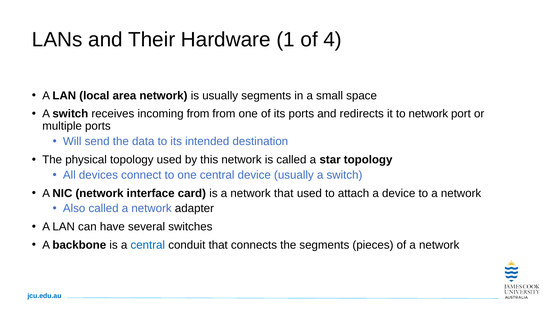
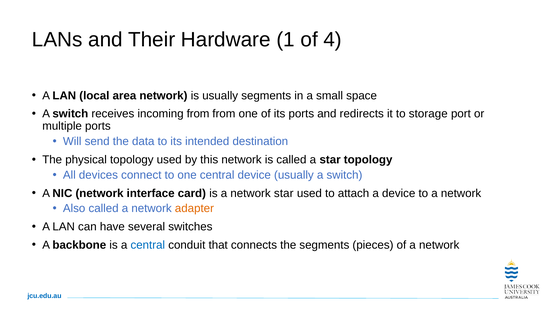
to network: network -> storage
network that: that -> star
adapter colour: black -> orange
